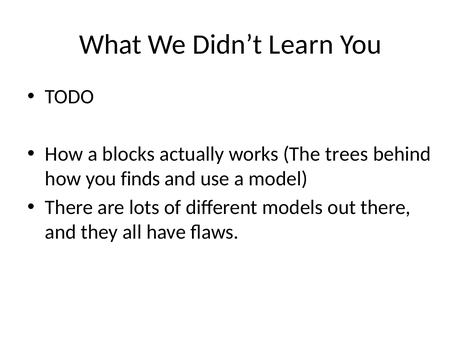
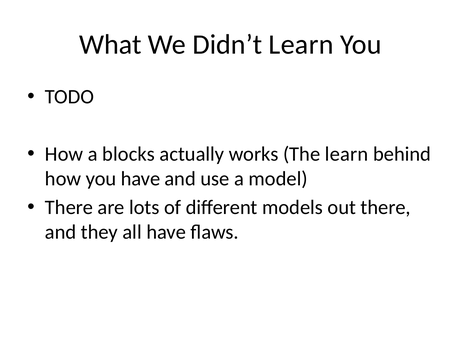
The trees: trees -> learn
you finds: finds -> have
